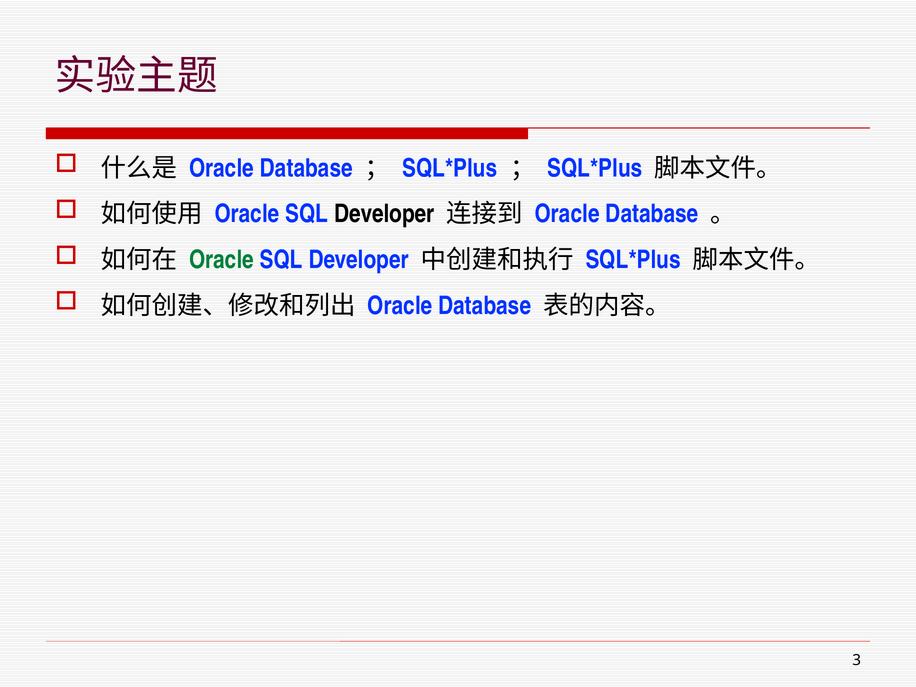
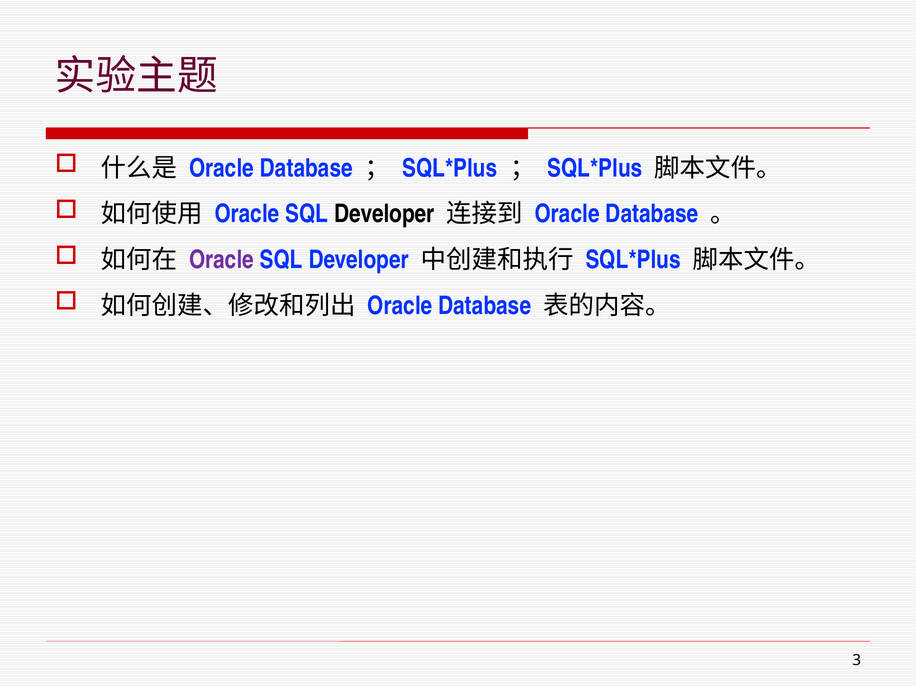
Oracle at (222, 260) colour: green -> purple
